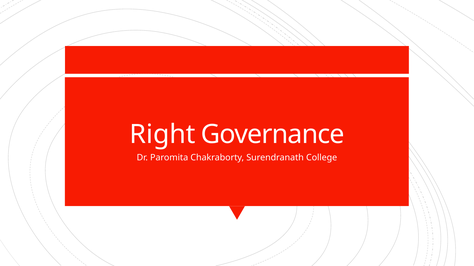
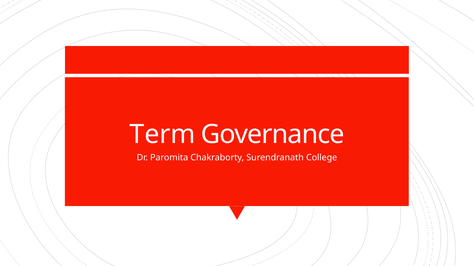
Right: Right -> Term
